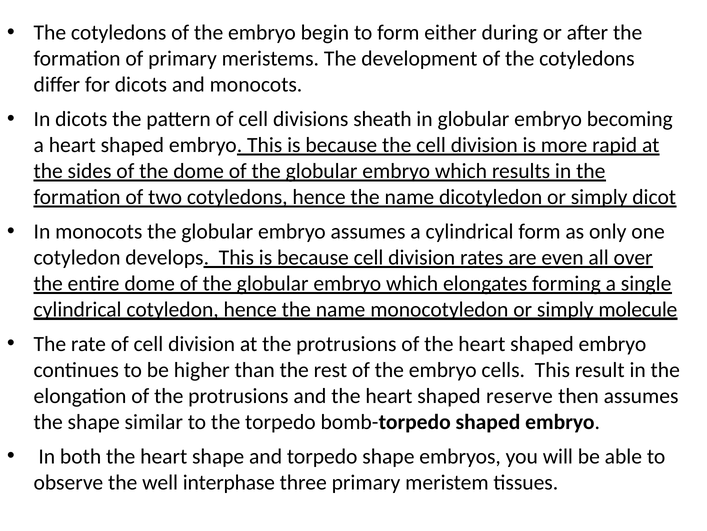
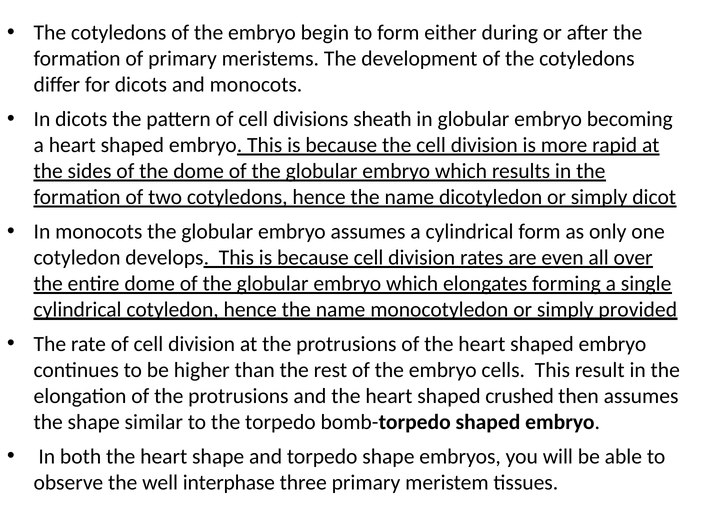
molecule: molecule -> provided
reserve: reserve -> crushed
